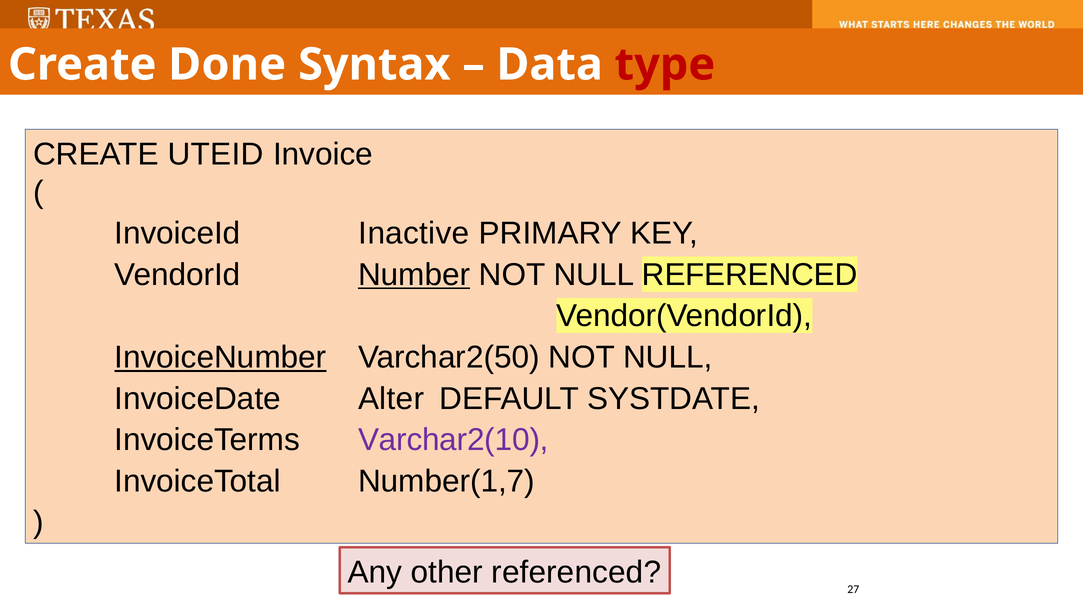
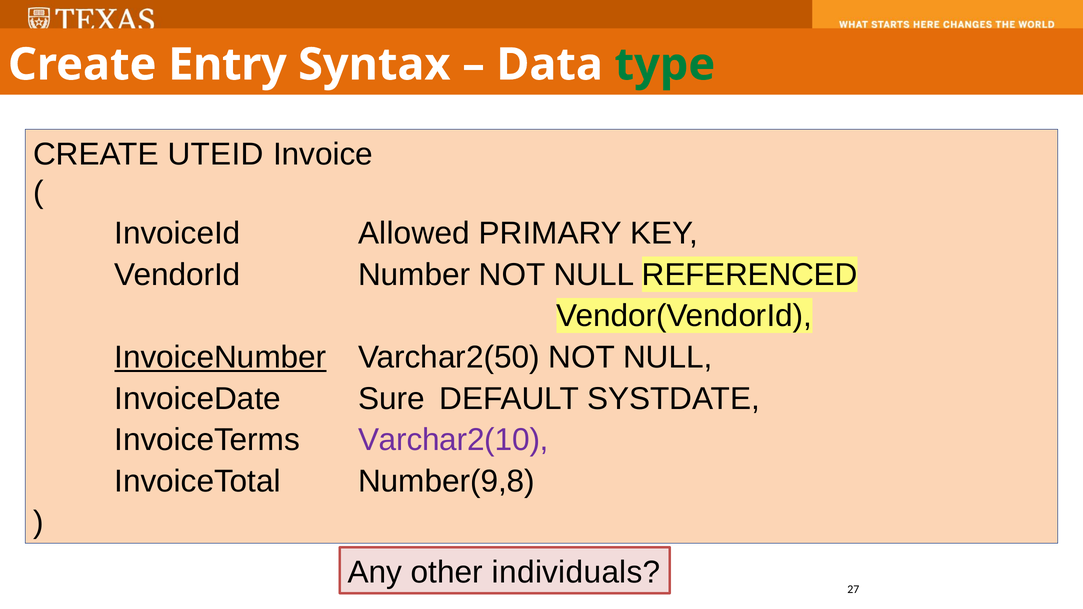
Done: Done -> Entry
type colour: red -> green
Inactive: Inactive -> Allowed
Number underline: present -> none
Alter: Alter -> Sure
Number(1,7: Number(1,7 -> Number(9,8
other referenced: referenced -> individuals
